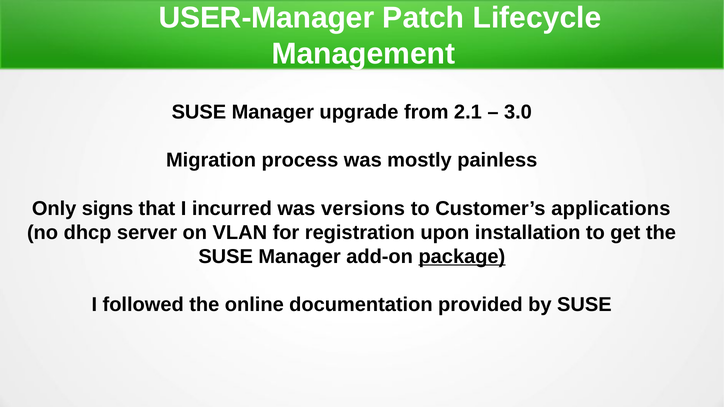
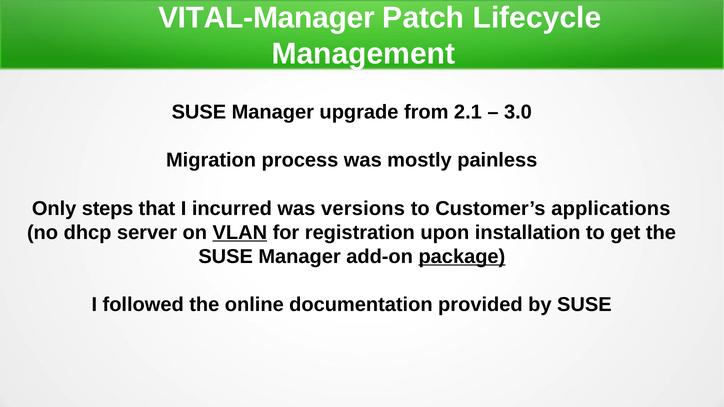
USER-Manager: USER-Manager -> VITAL-Manager
signs: signs -> steps
VLAN underline: none -> present
